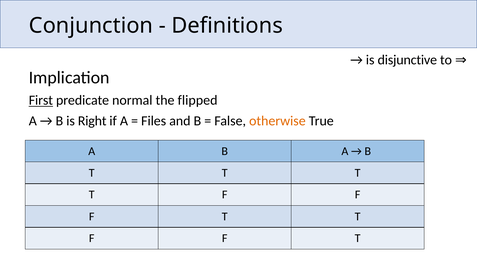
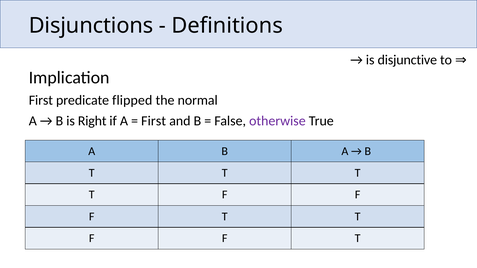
Conjunction: Conjunction -> Disjunctions
First at (41, 100) underline: present -> none
normal: normal -> flipped
flipped: flipped -> normal
Files at (154, 121): Files -> First
otherwise colour: orange -> purple
